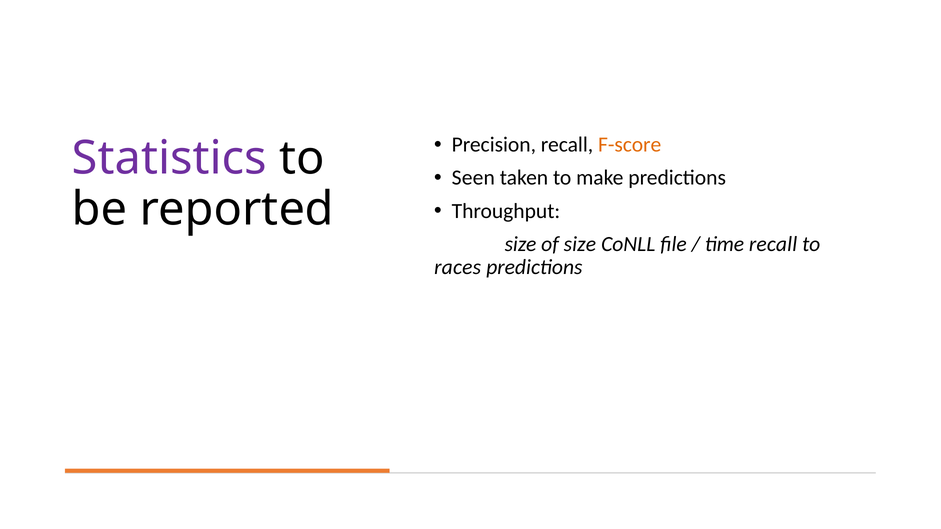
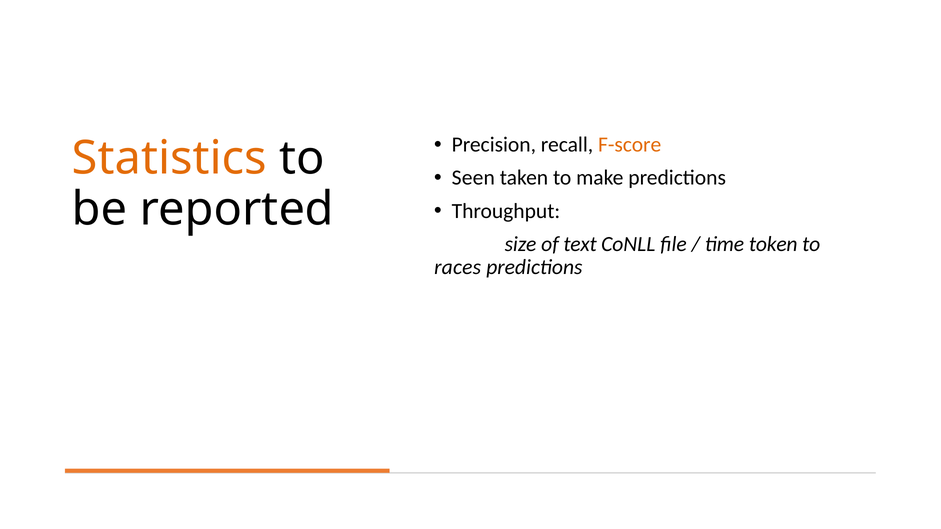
Statistics colour: purple -> orange
of size: size -> text
time recall: recall -> token
